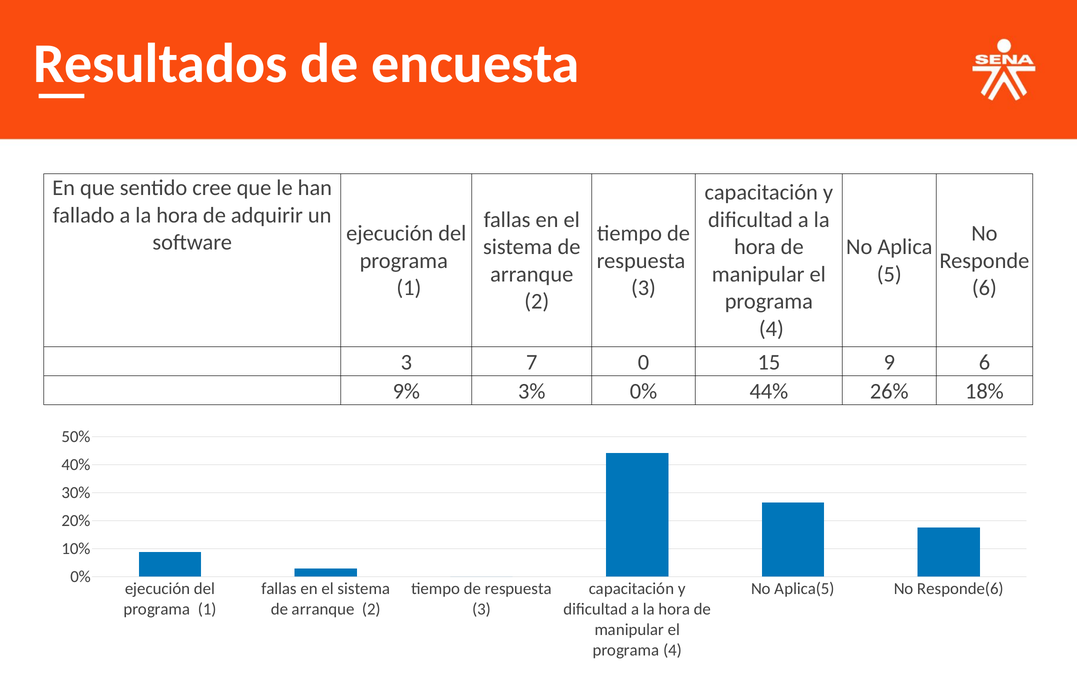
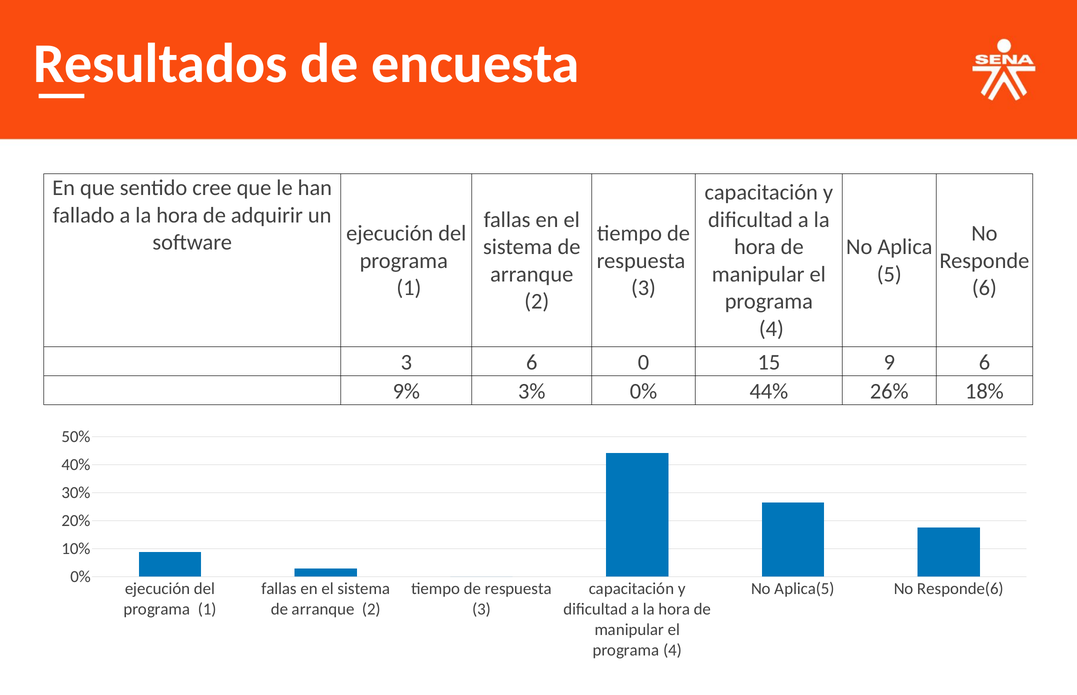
3 7: 7 -> 6
